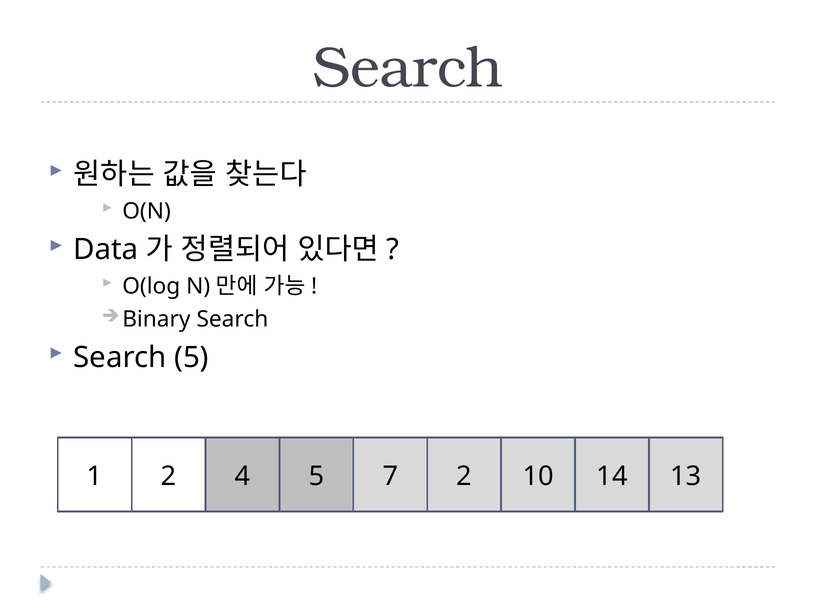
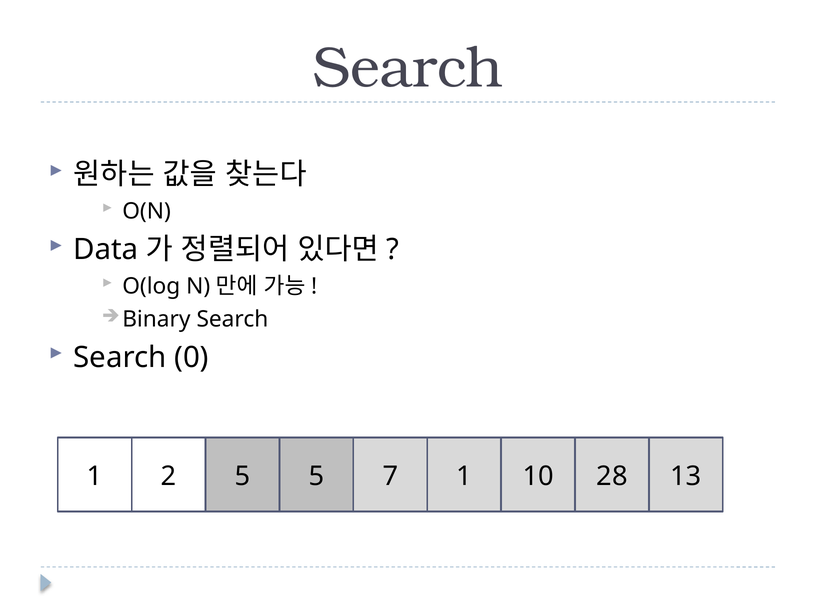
Search 5: 5 -> 0
2 4: 4 -> 5
7 2: 2 -> 1
14: 14 -> 28
